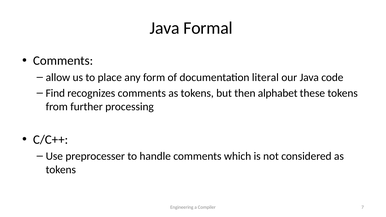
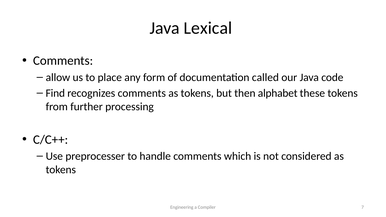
Formal: Formal -> Lexical
literal: literal -> called
